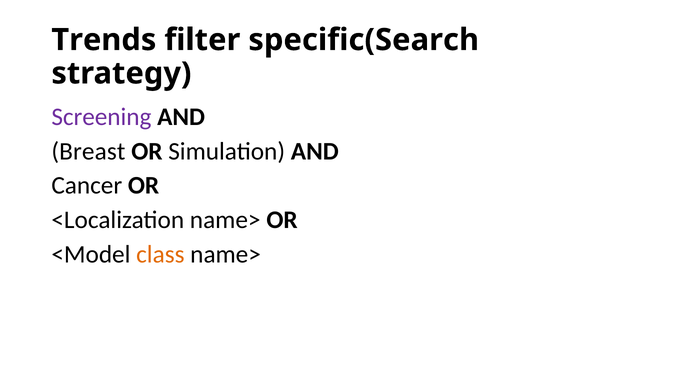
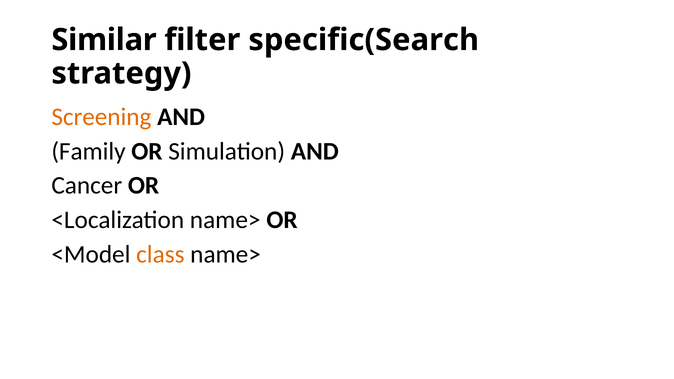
Trends: Trends -> Similar
Screening colour: purple -> orange
Breast: Breast -> Family
